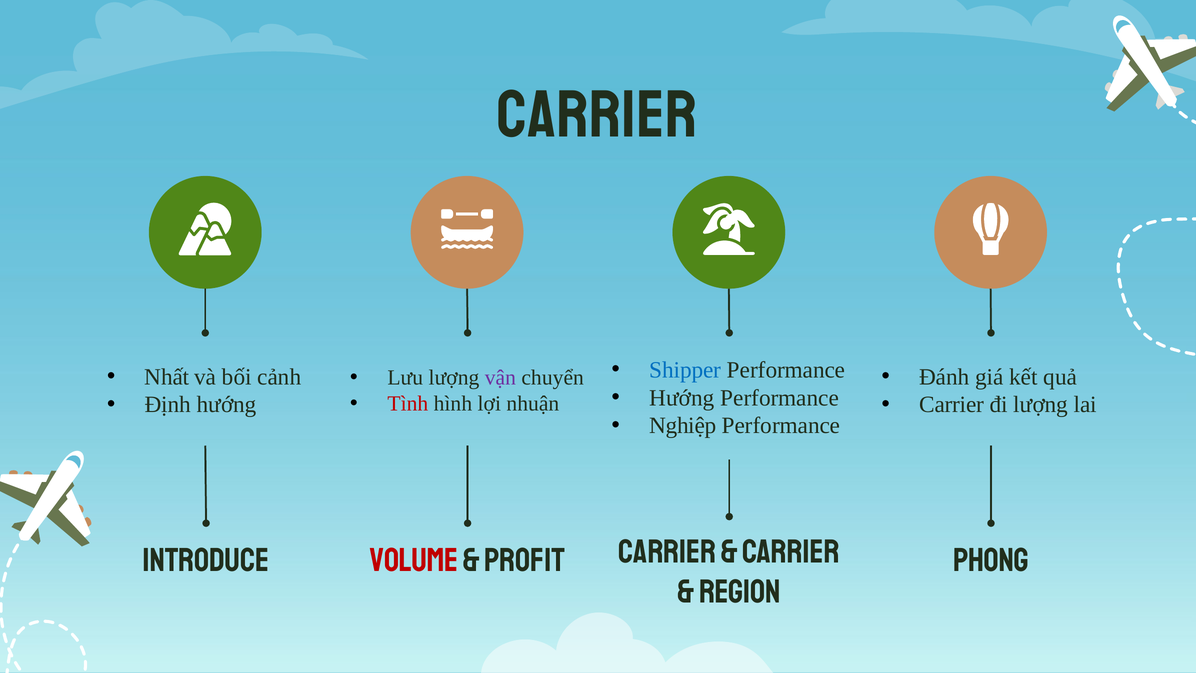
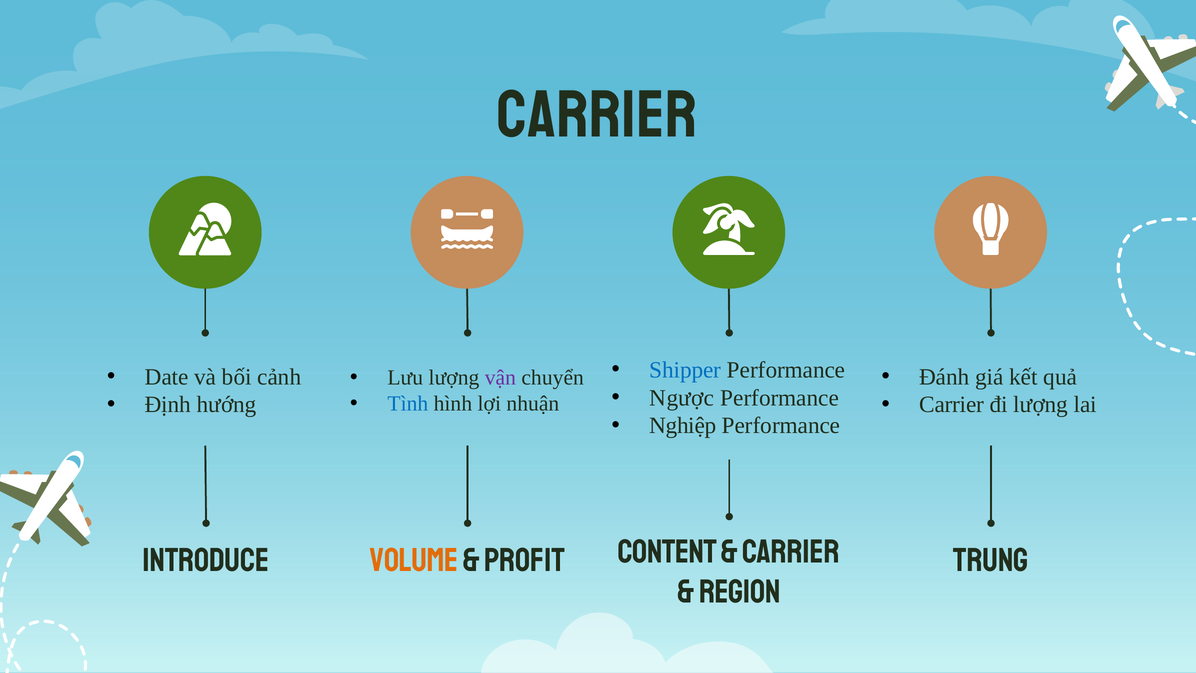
Nhất: Nhất -> Date
Hướng at (682, 398): Hướng -> Ngược
Tình colour: red -> blue
Carrier at (667, 552): Carrier -> Content
Volume colour: red -> orange
Phong: Phong -> Trung
